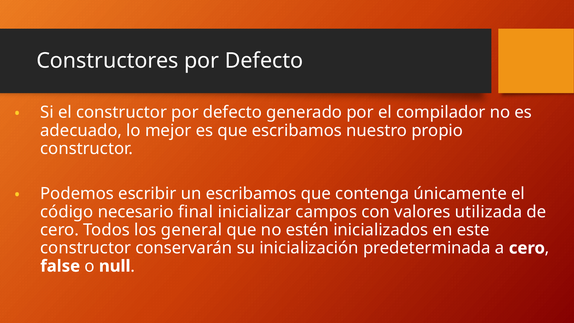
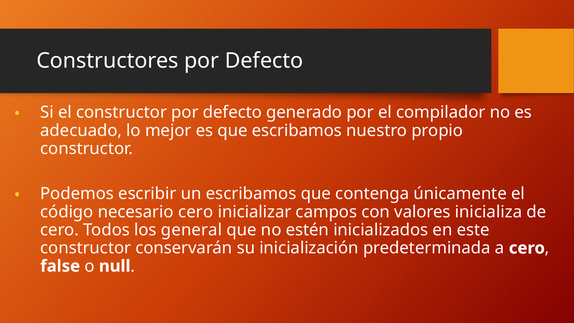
necesario final: final -> cero
utilizada: utilizada -> inicializa
